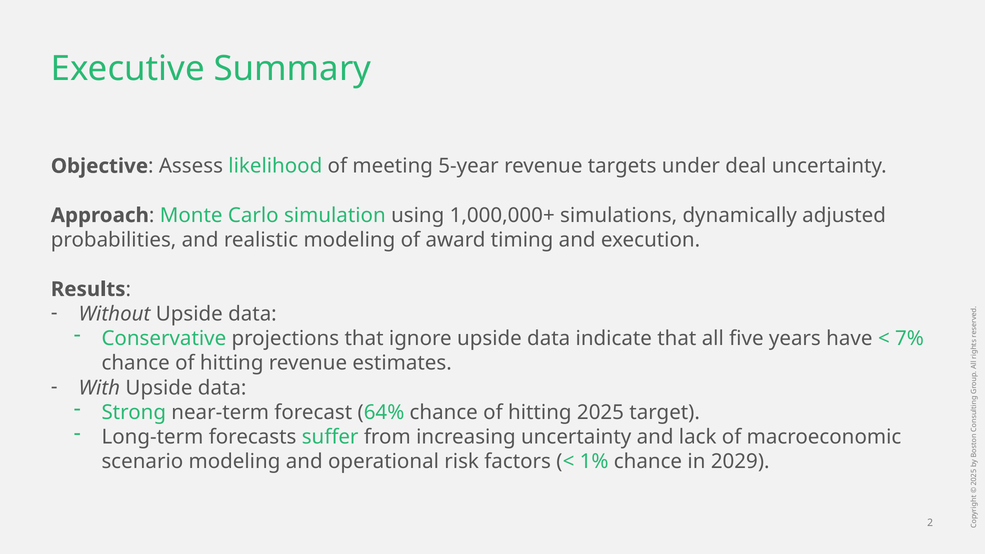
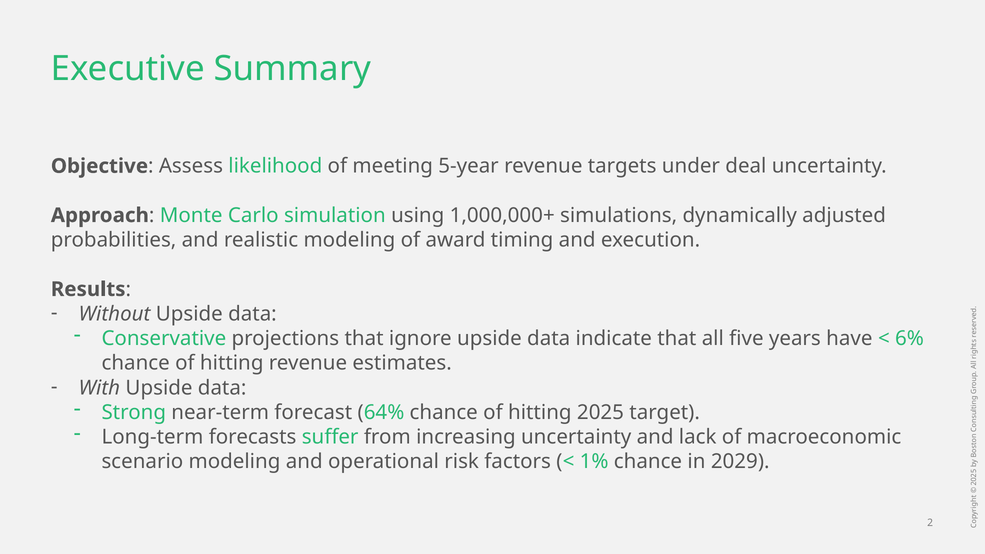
7%: 7% -> 6%
